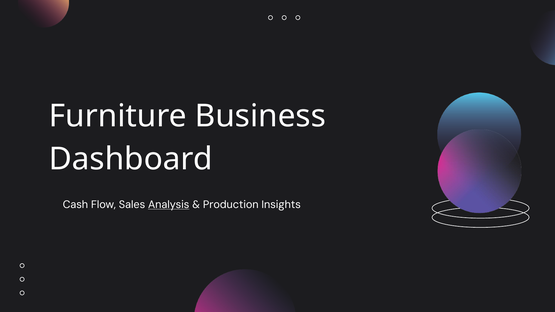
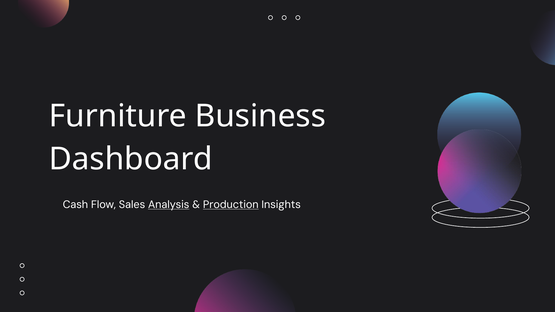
Production underline: none -> present
